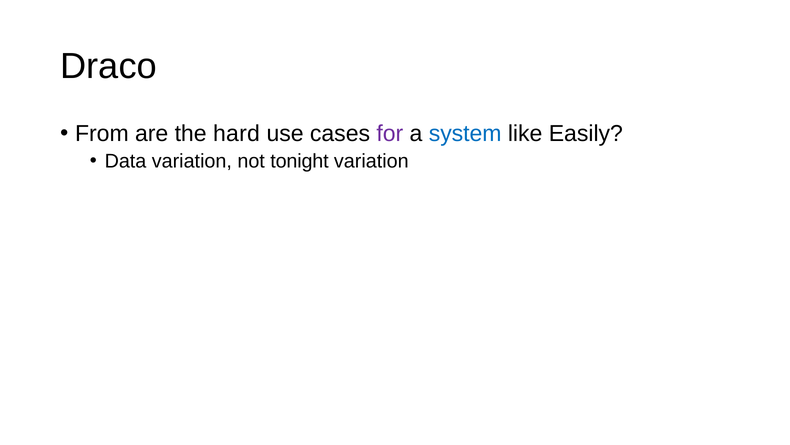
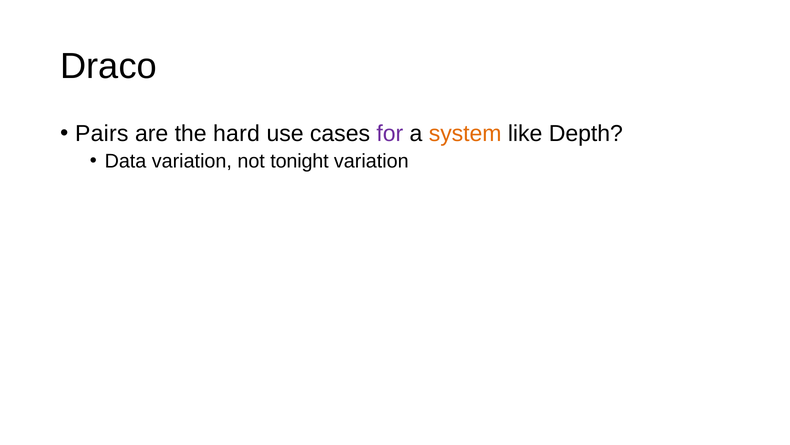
From: From -> Pairs
system colour: blue -> orange
Easily: Easily -> Depth
